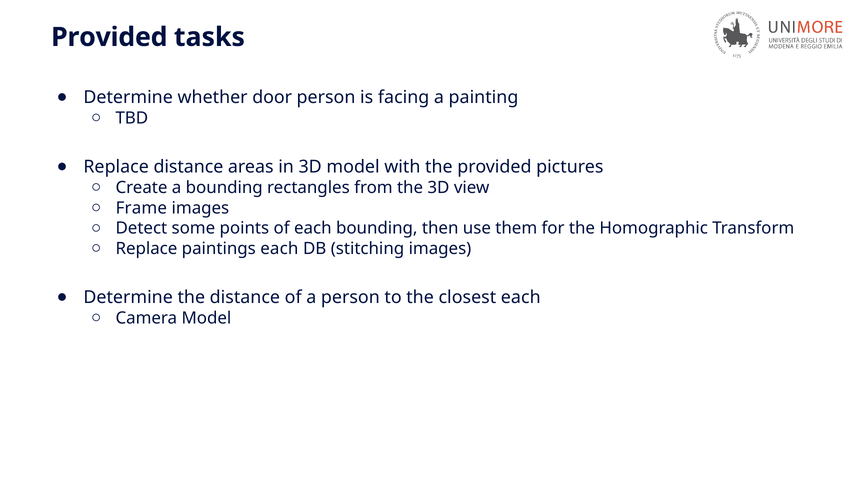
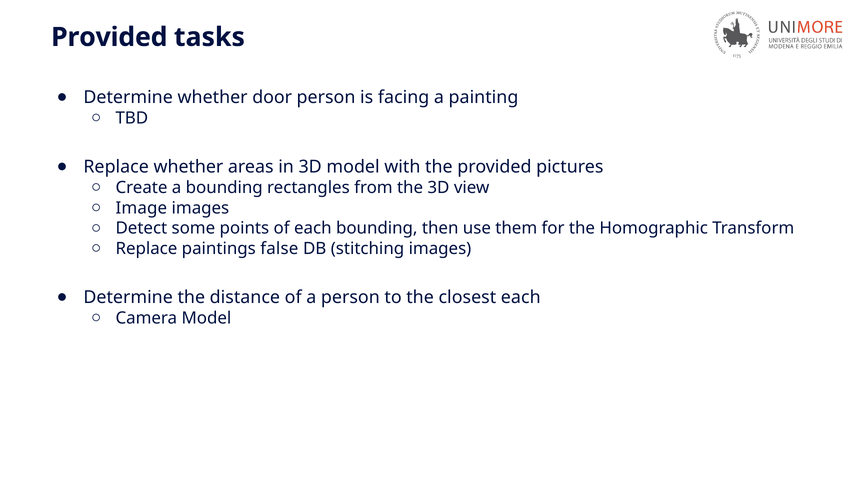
Replace distance: distance -> whether
Frame: Frame -> Image
paintings each: each -> false
